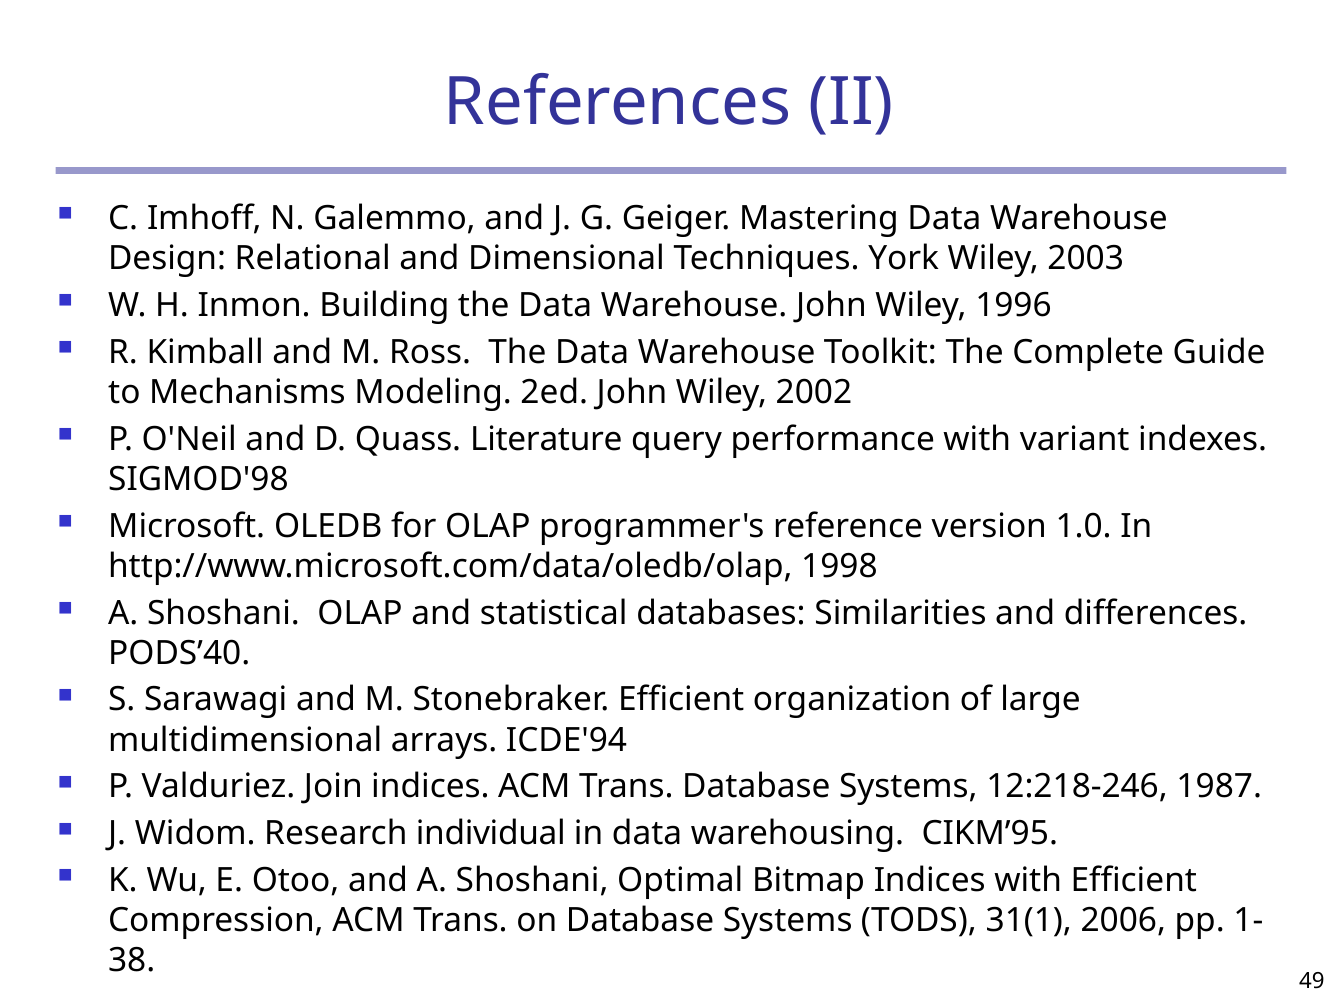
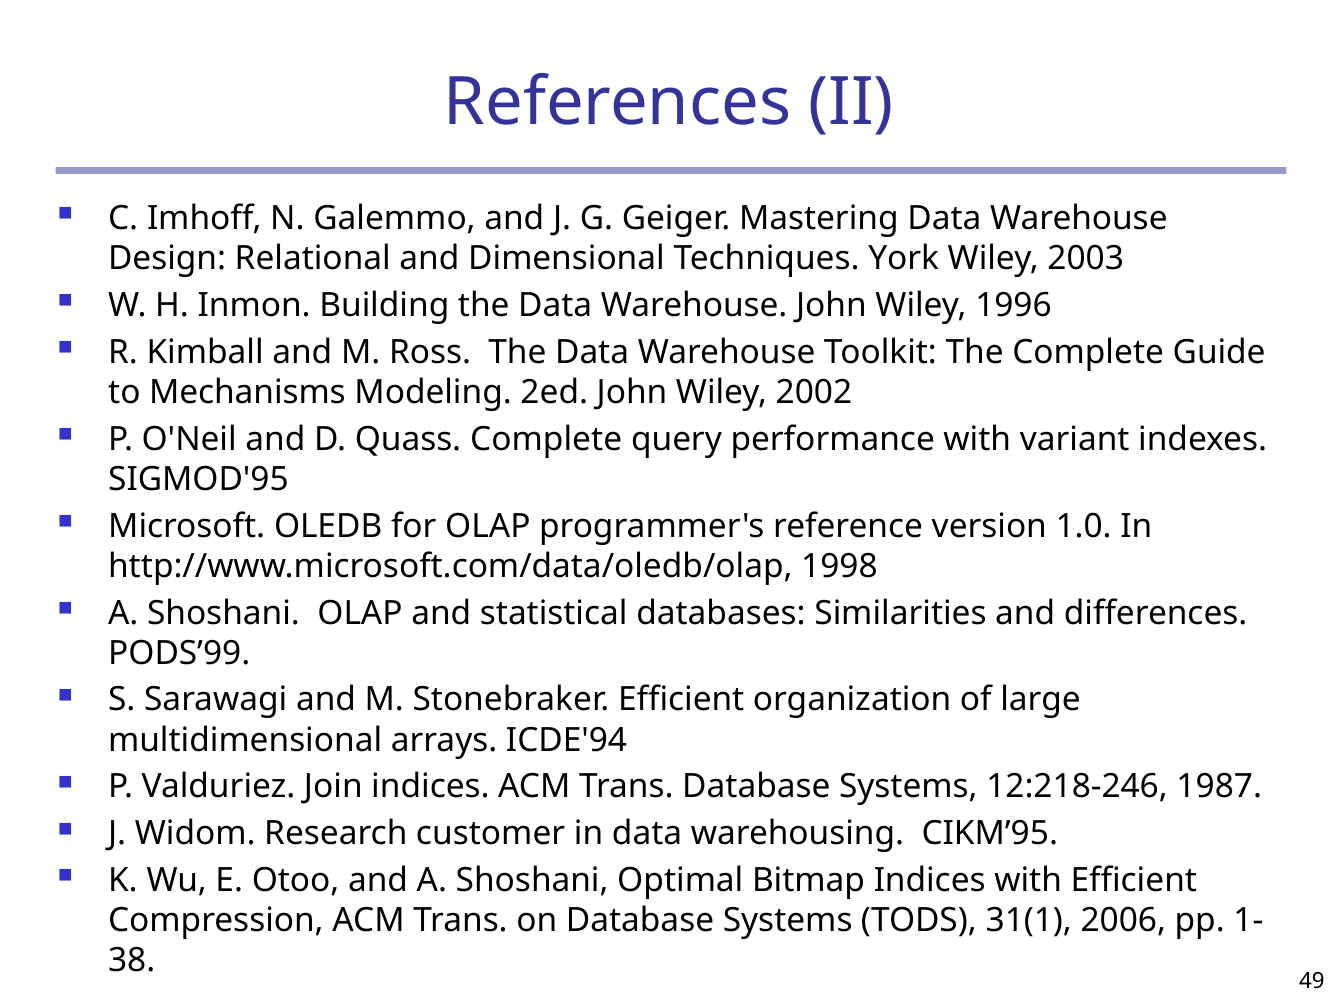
Quass Literature: Literature -> Complete
SIGMOD'98: SIGMOD'98 -> SIGMOD'95
PODS’40: PODS’40 -> PODS’99
individual: individual -> customer
